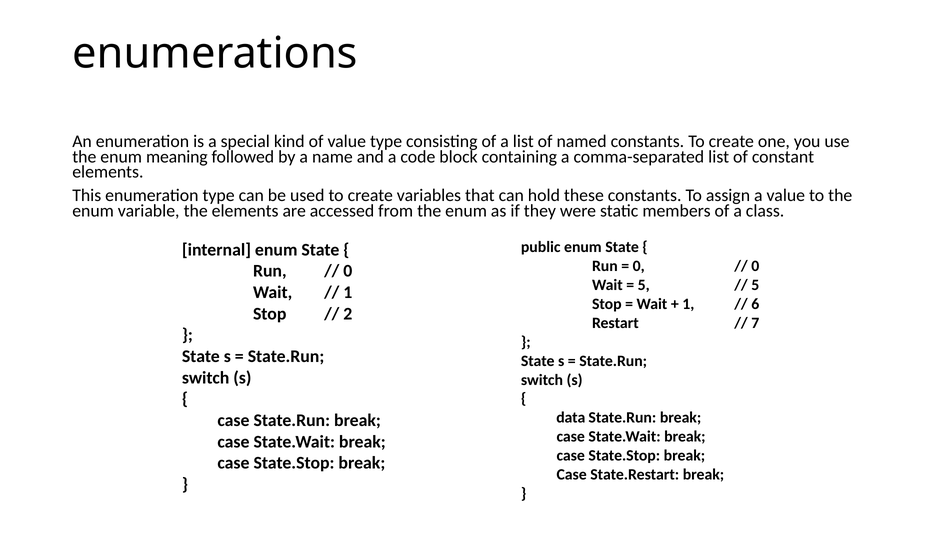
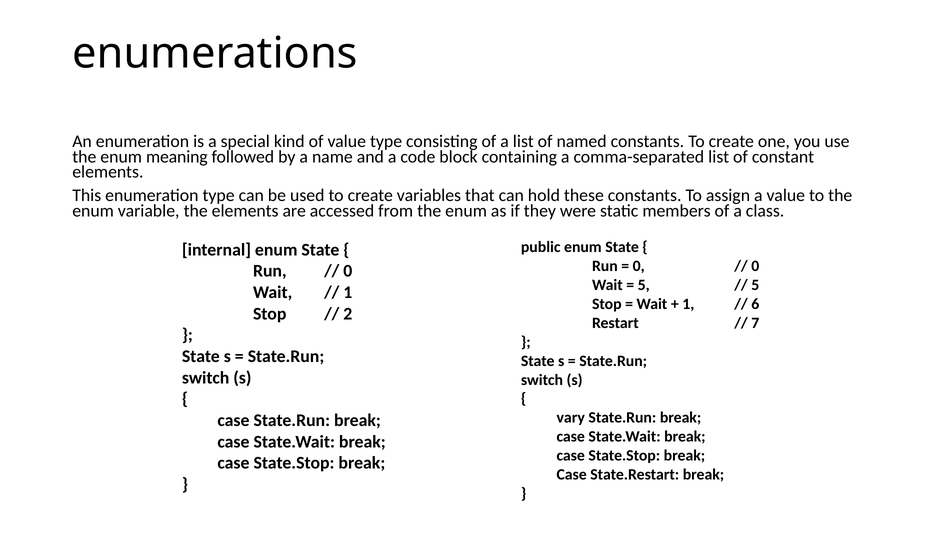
data: data -> vary
